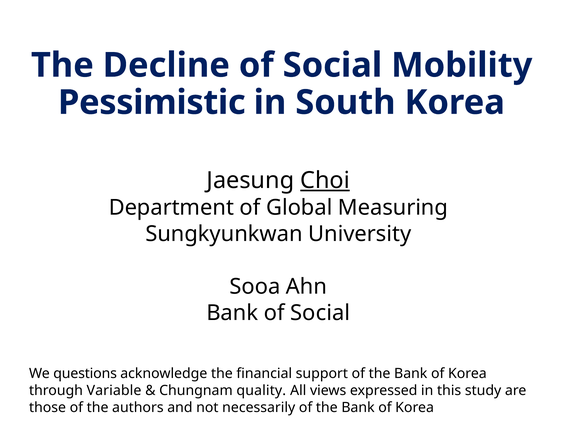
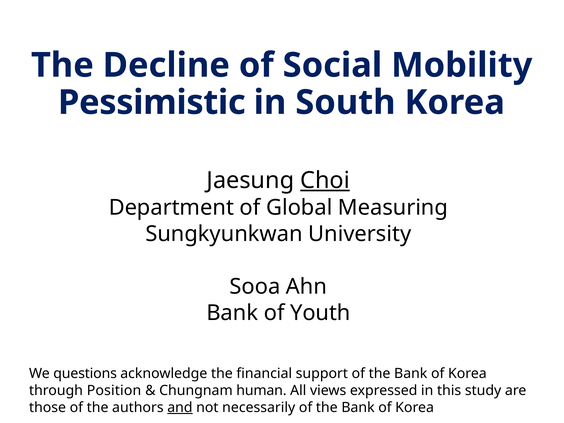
Bank of Social: Social -> Youth
Variable: Variable -> Position
quality: quality -> human
and underline: none -> present
